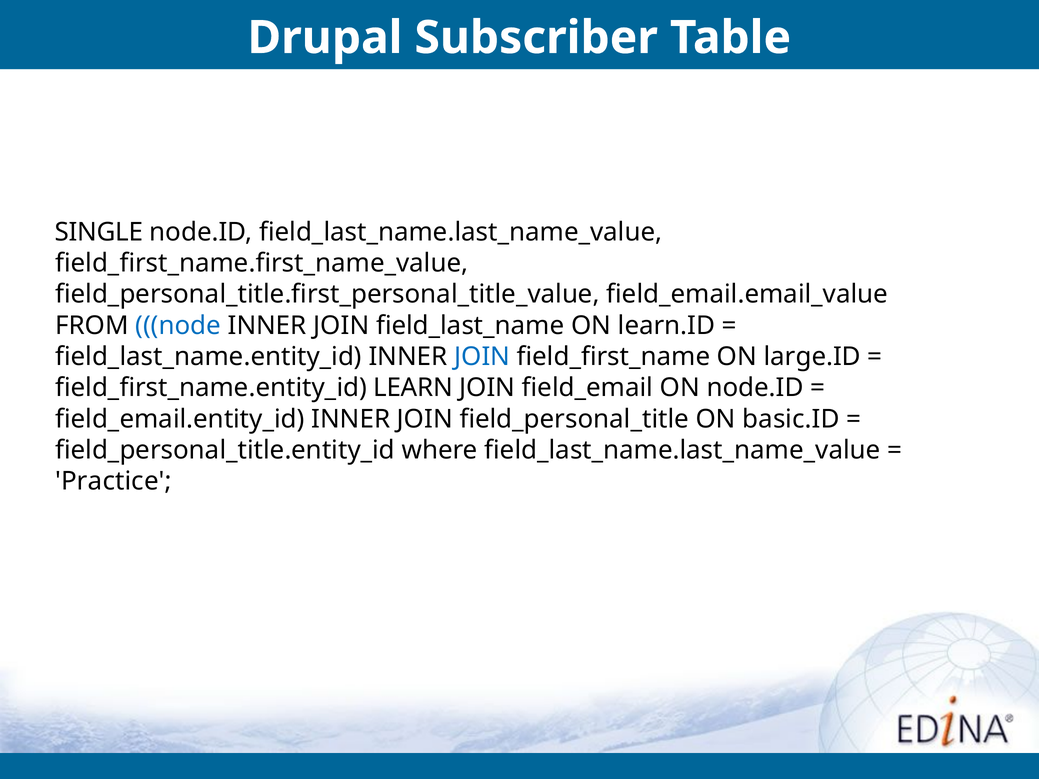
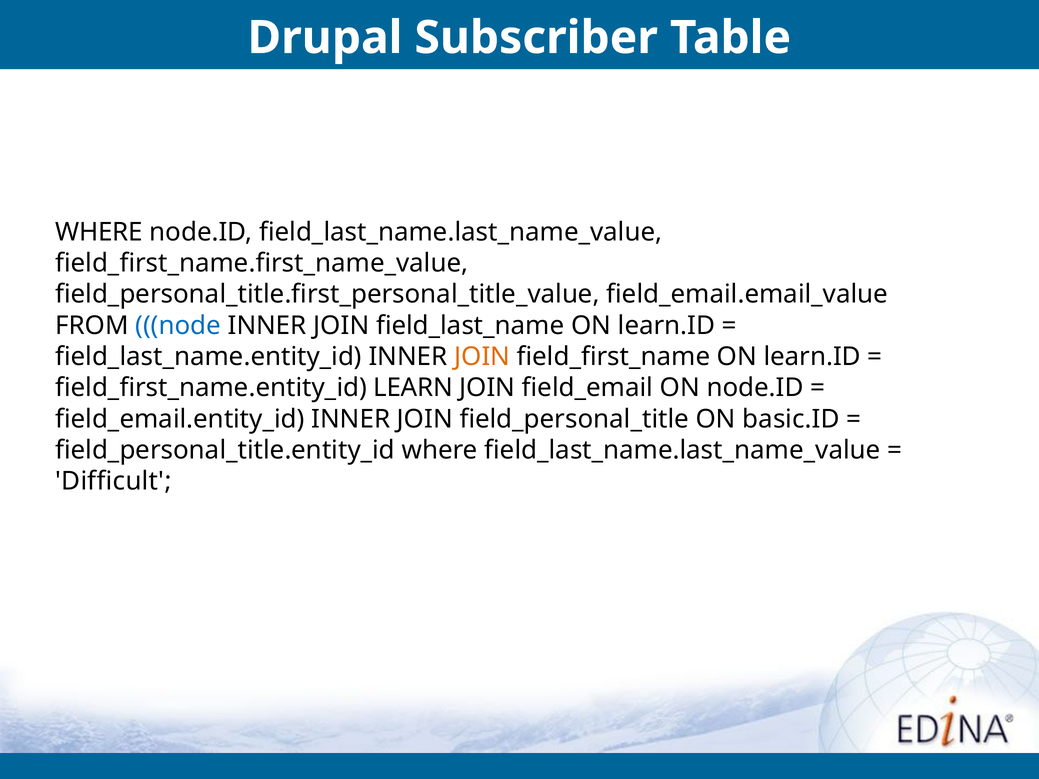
SINGLE at (99, 232): SINGLE -> WHERE
JOIN at (482, 357) colour: blue -> orange
field_first_name ON large.ID: large.ID -> learn.ID
Practice: Practice -> Difficult
